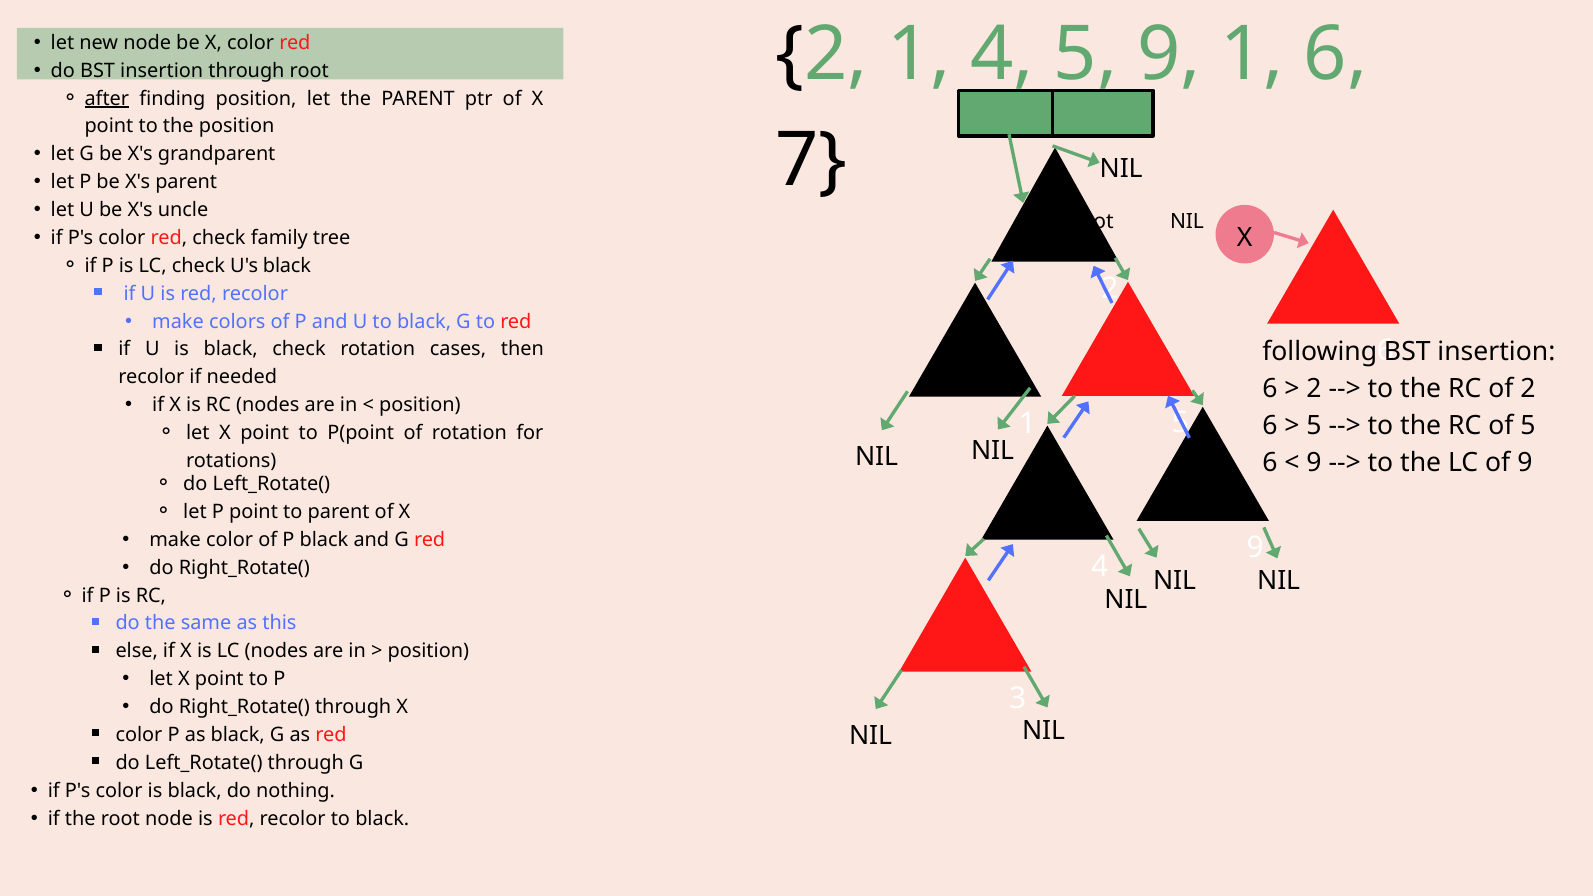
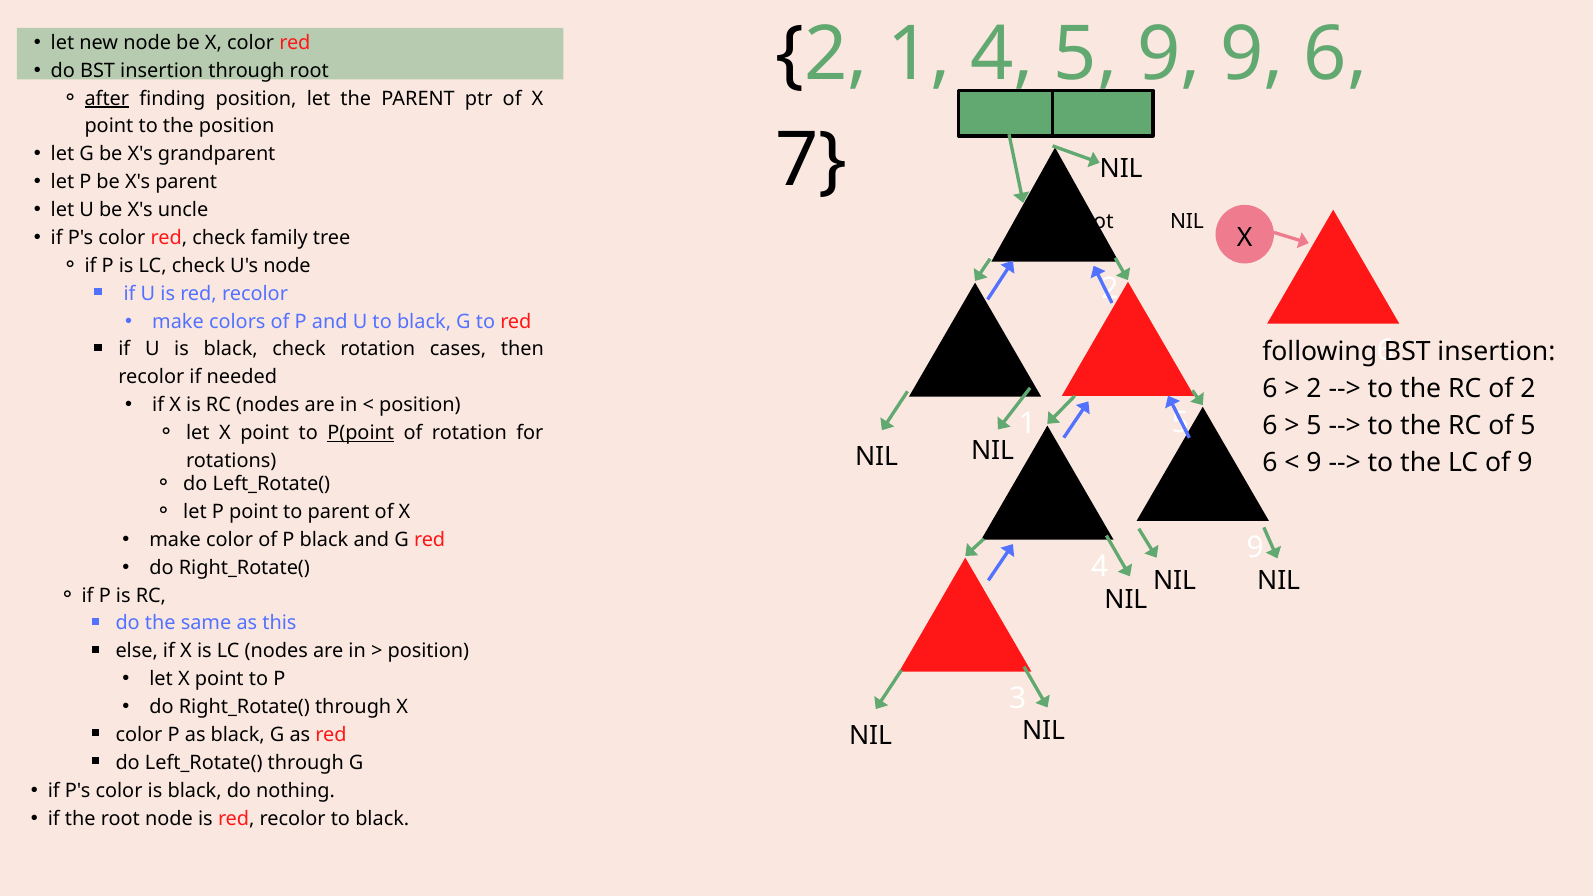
9 1: 1 -> 9
U's black: black -> node
P(point underline: none -> present
